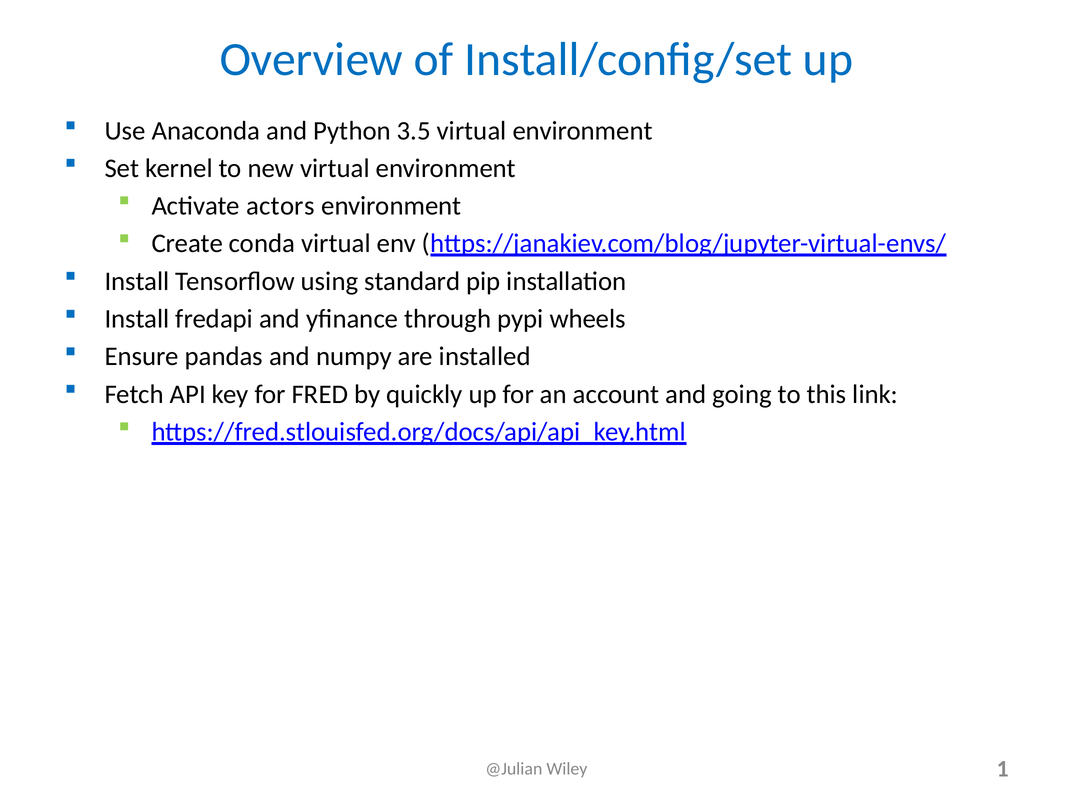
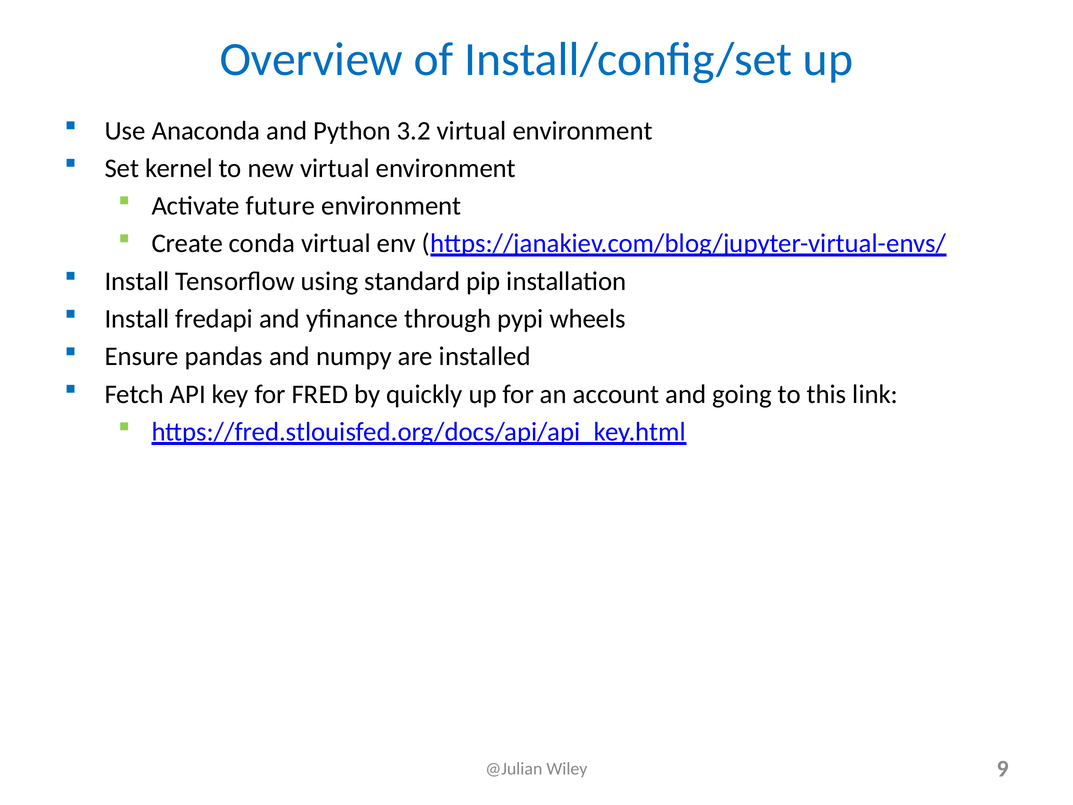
3.5: 3.5 -> 3.2
actors: actors -> future
1: 1 -> 9
